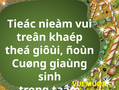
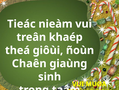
Cuøng: Cuøng -> Chaên
